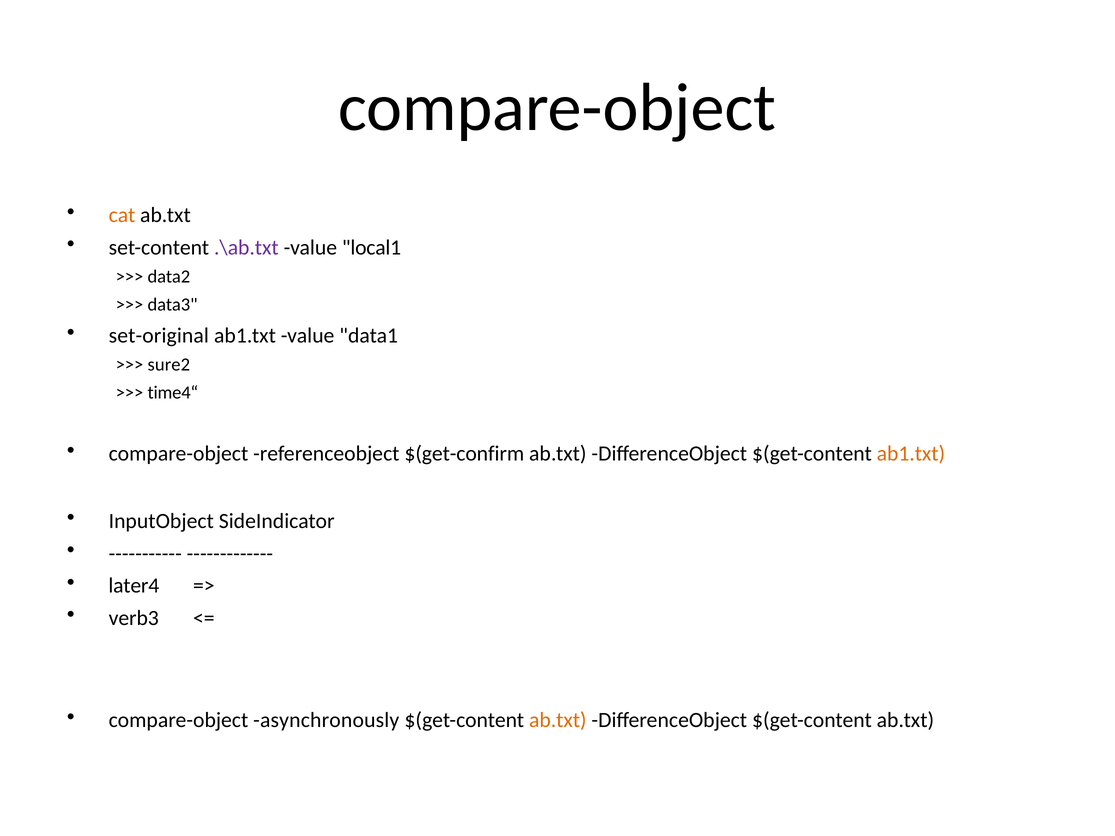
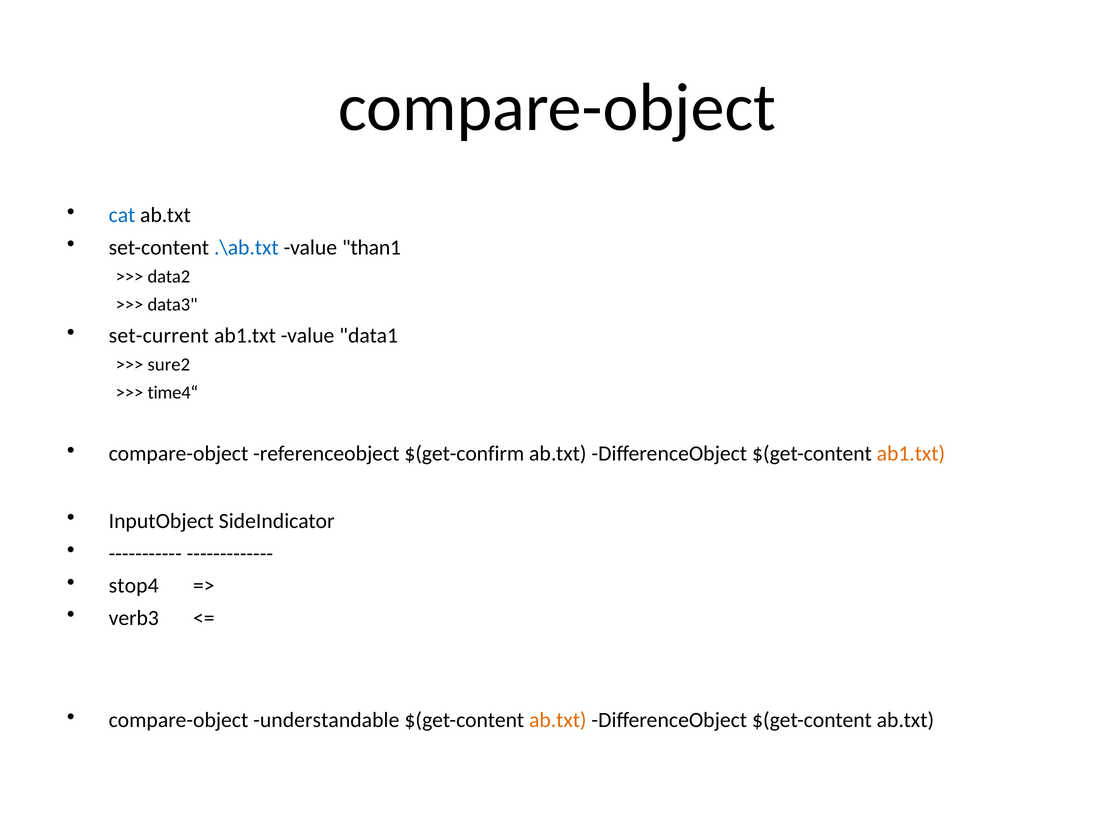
cat colour: orange -> blue
.\ab.txt colour: purple -> blue
local1: local1 -> than1
set-original: set-original -> set-current
later4: later4 -> stop4
asynchronously: asynchronously -> understandable
